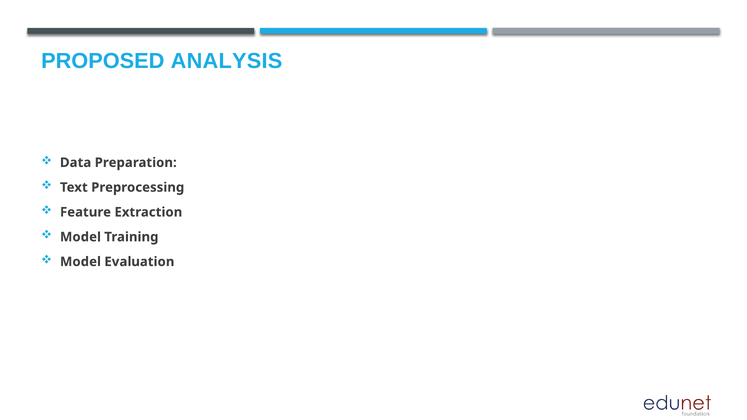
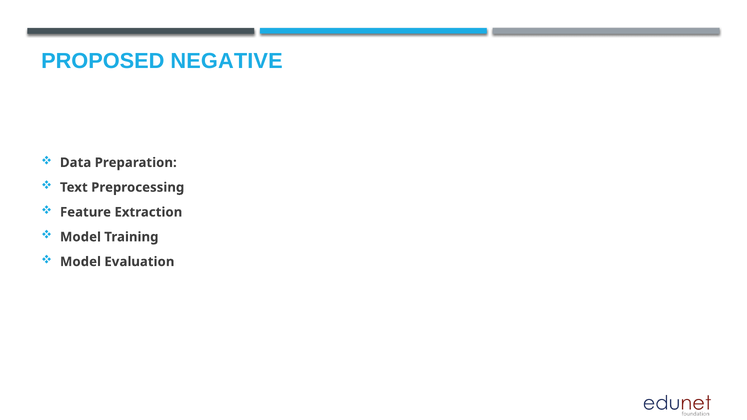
ANALYSIS: ANALYSIS -> NEGATIVE
